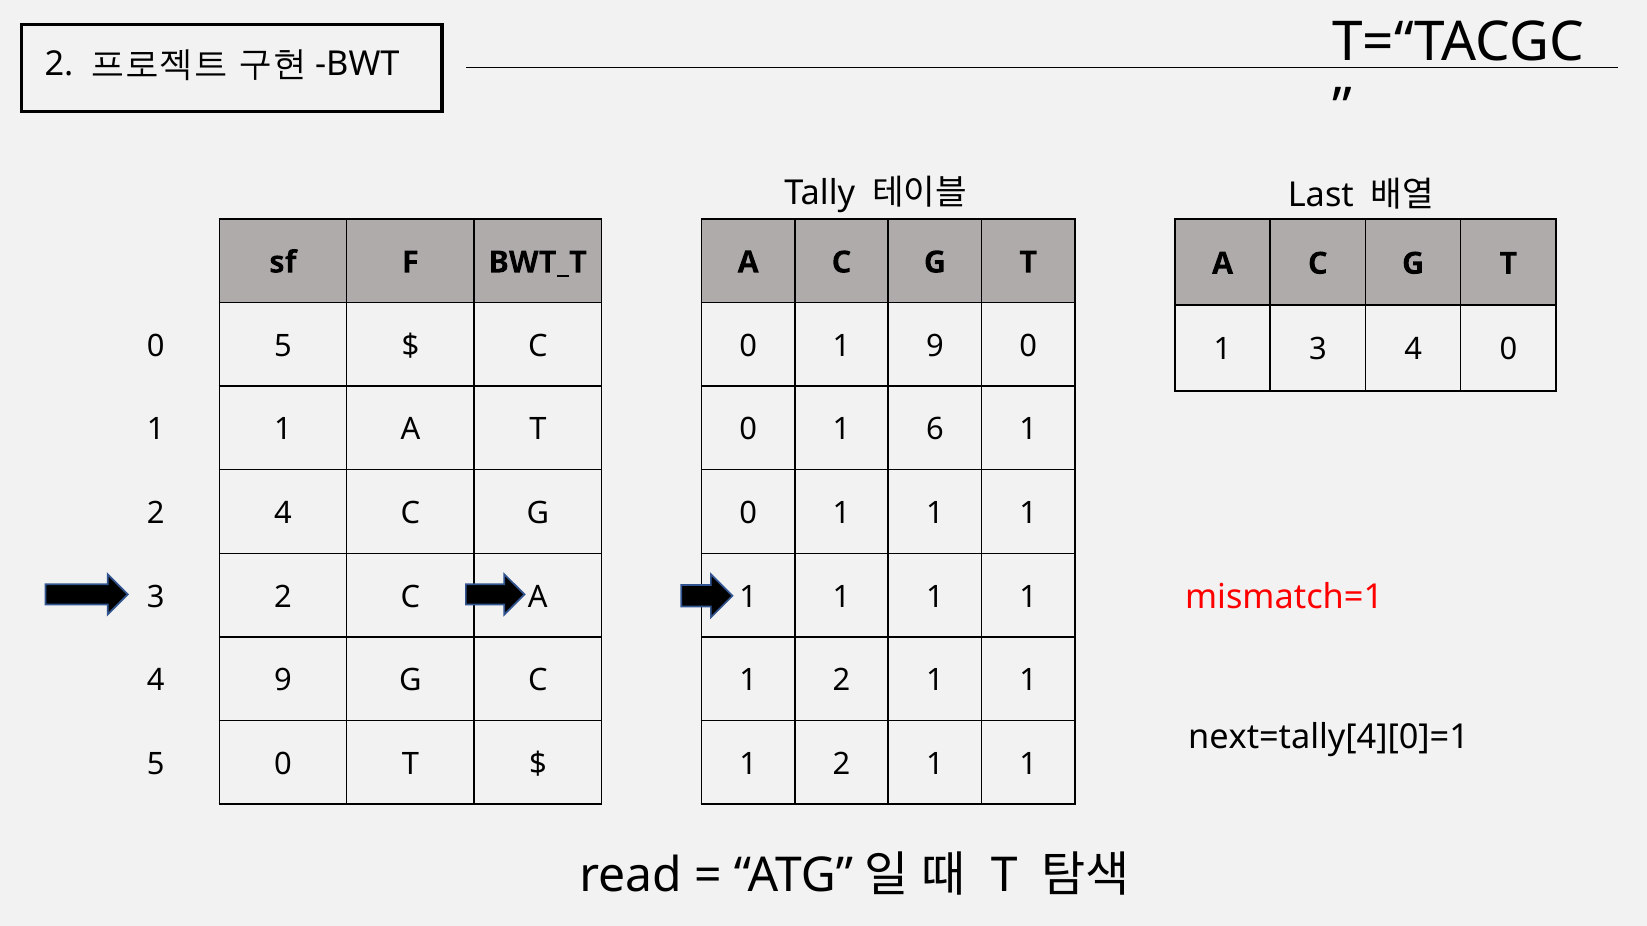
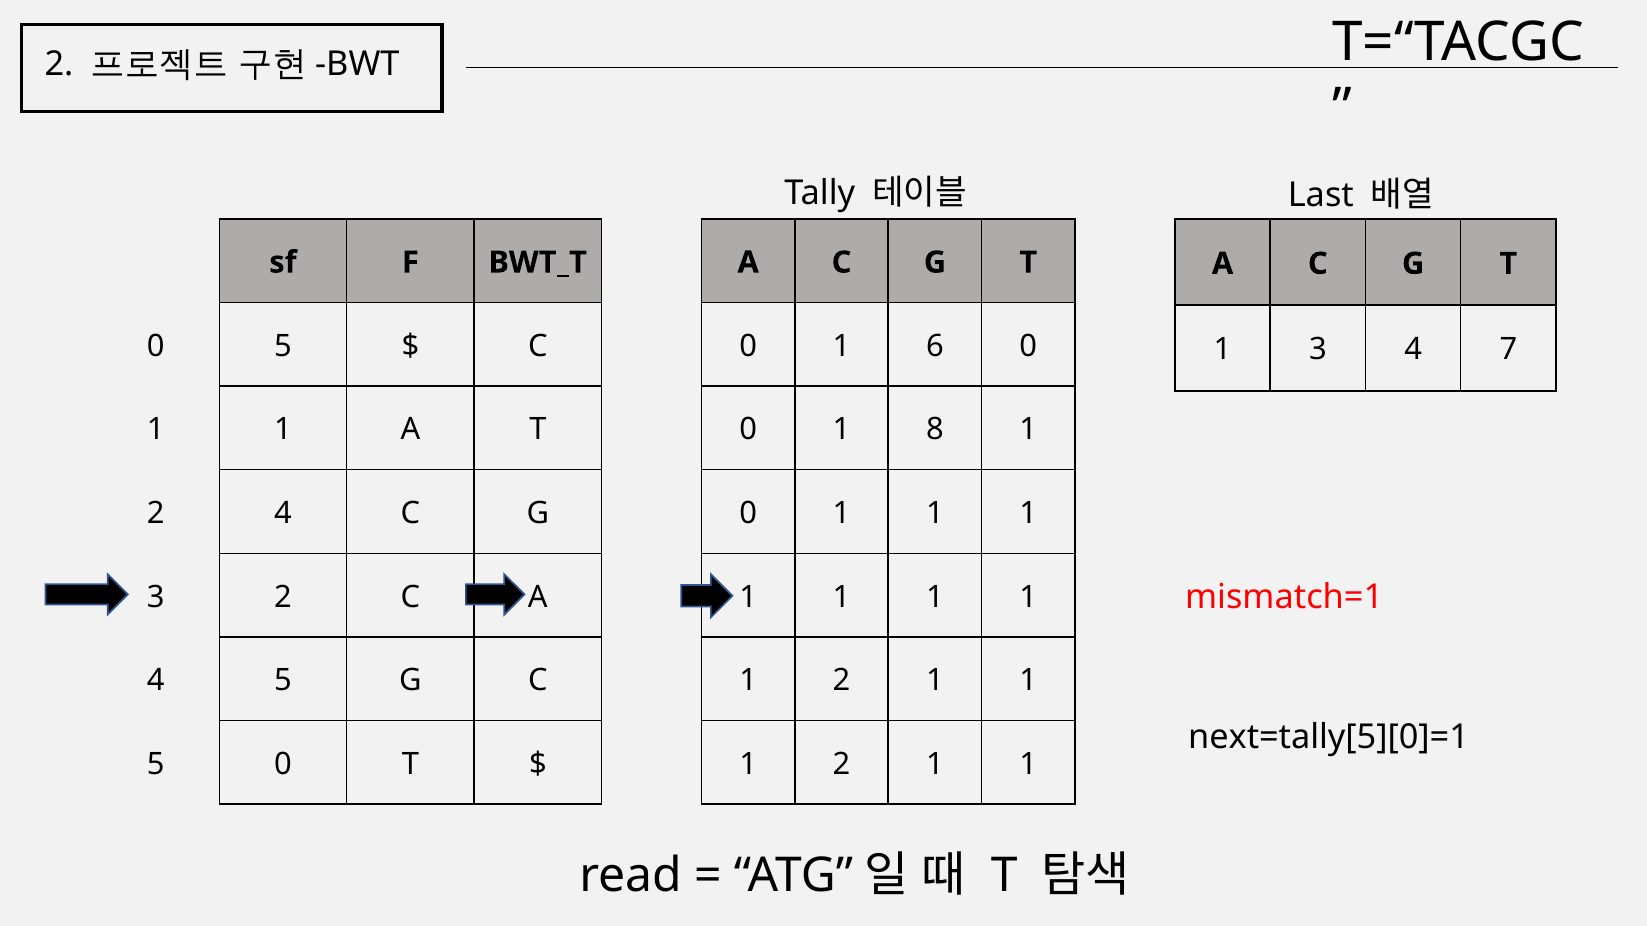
1 9: 9 -> 6
4 0: 0 -> 7
6: 6 -> 8
4 9: 9 -> 5
next=tally[4][0]=1: next=tally[4][0]=1 -> next=tally[5][0]=1
